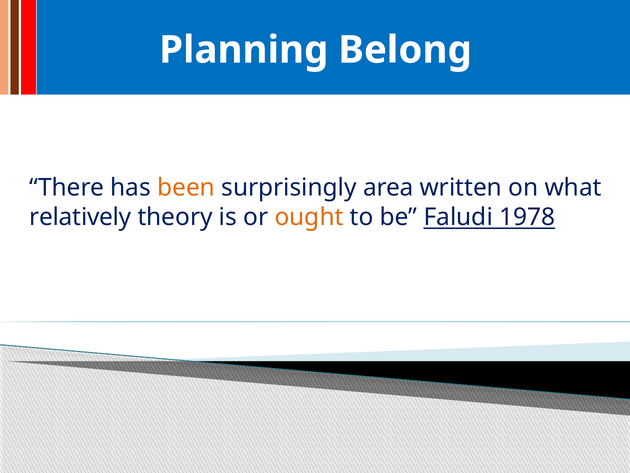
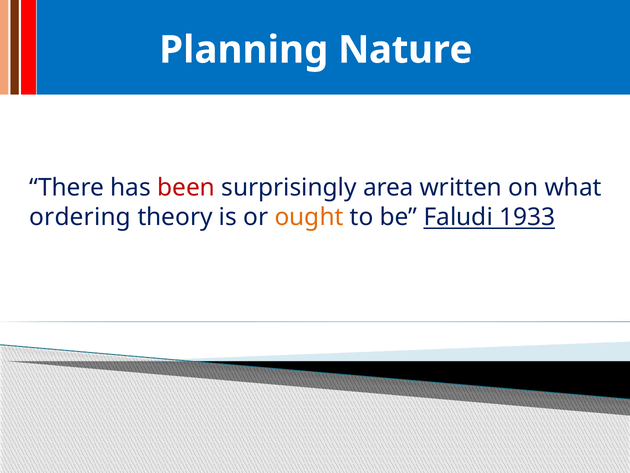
Belong: Belong -> Nature
been colour: orange -> red
relatively: relatively -> ordering
1978: 1978 -> 1933
